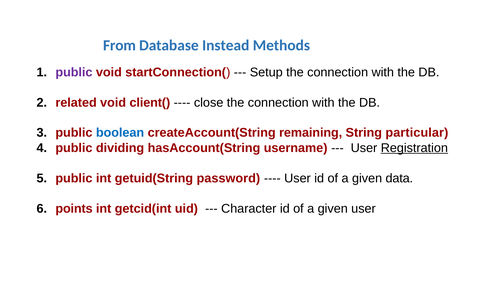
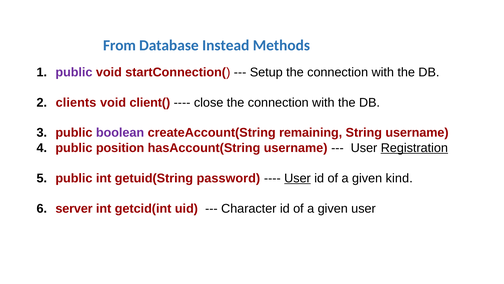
related: related -> clients
boolean colour: blue -> purple
String particular: particular -> username
dividing: dividing -> position
User at (297, 178) underline: none -> present
data: data -> kind
points: points -> server
